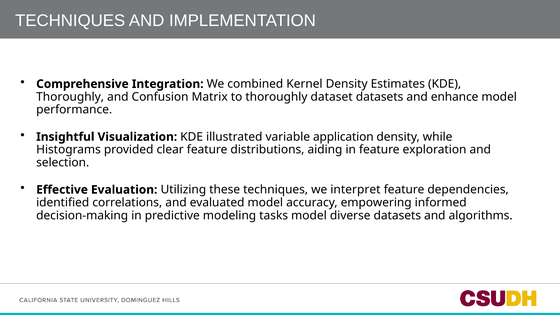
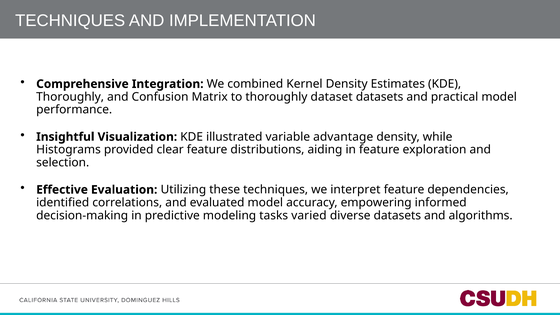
enhance: enhance -> practical
application: application -> advantage
tasks model: model -> varied
